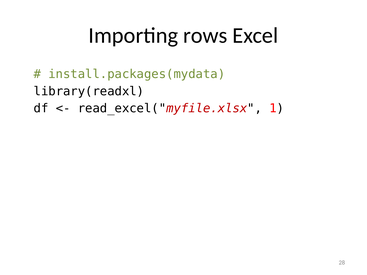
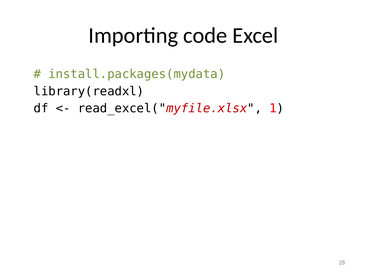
rows: rows -> code
